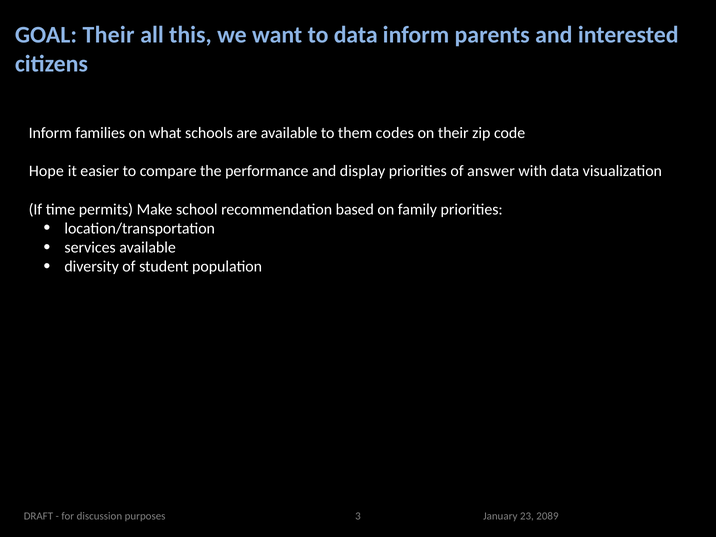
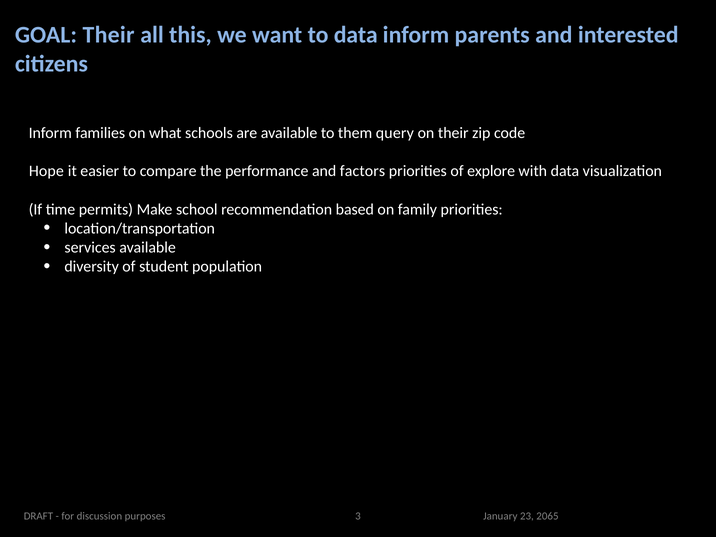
codes: codes -> query
display: display -> factors
answer: answer -> explore
2089: 2089 -> 2065
